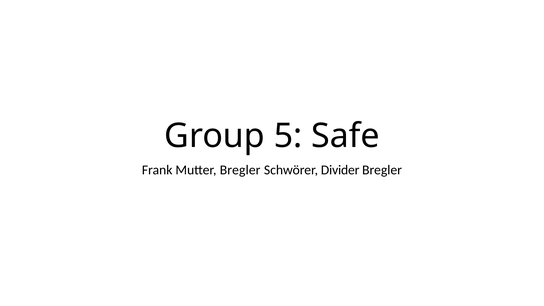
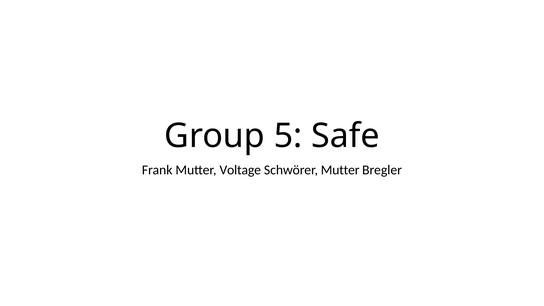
Mutter Bregler: Bregler -> Voltage
Schwörer Divider: Divider -> Mutter
